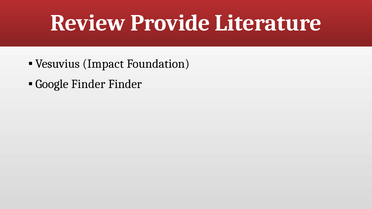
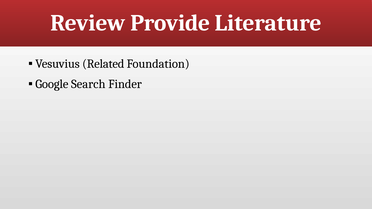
Impact: Impact -> Related
Google Finder: Finder -> Search
